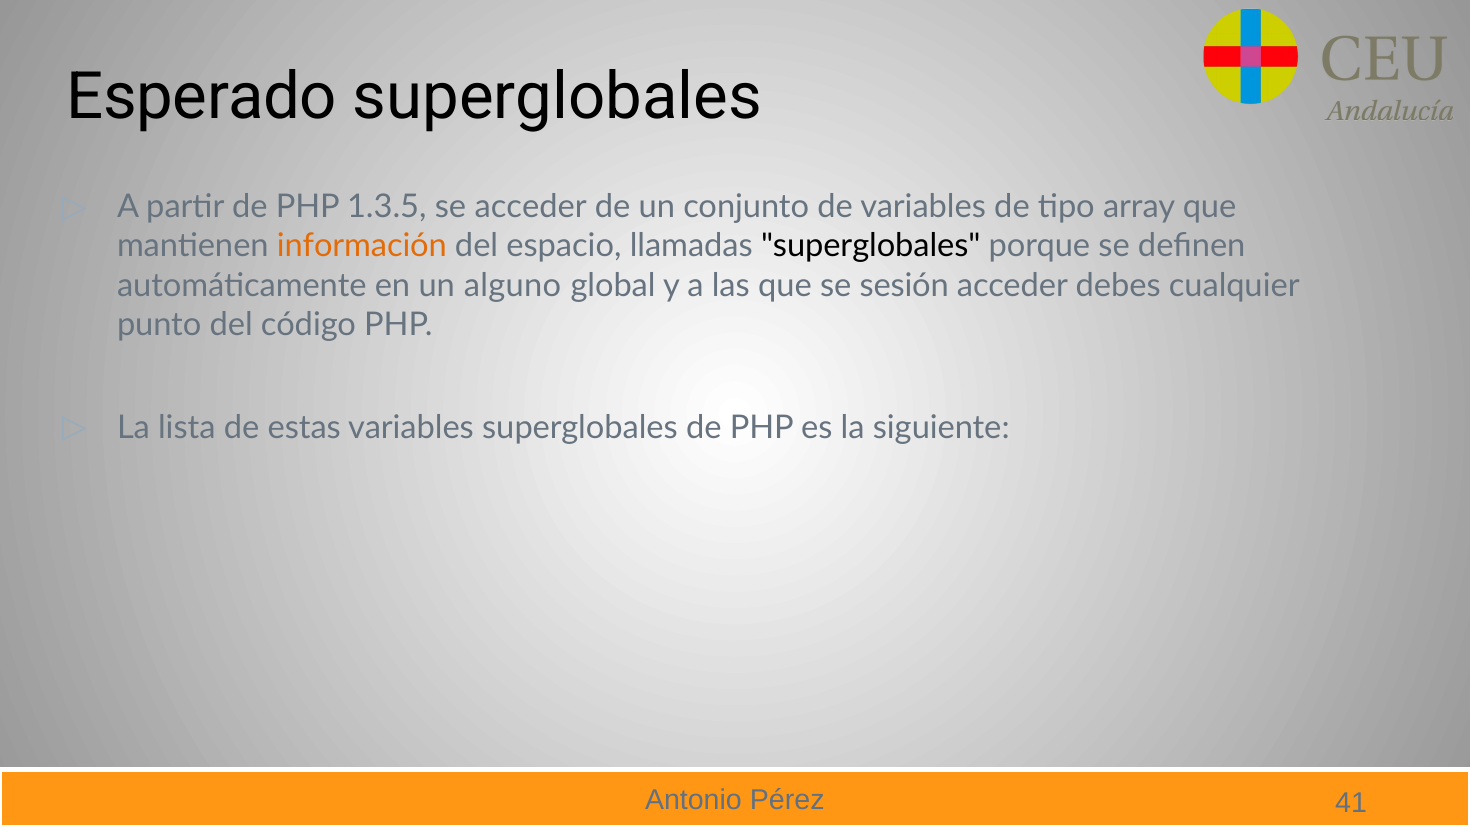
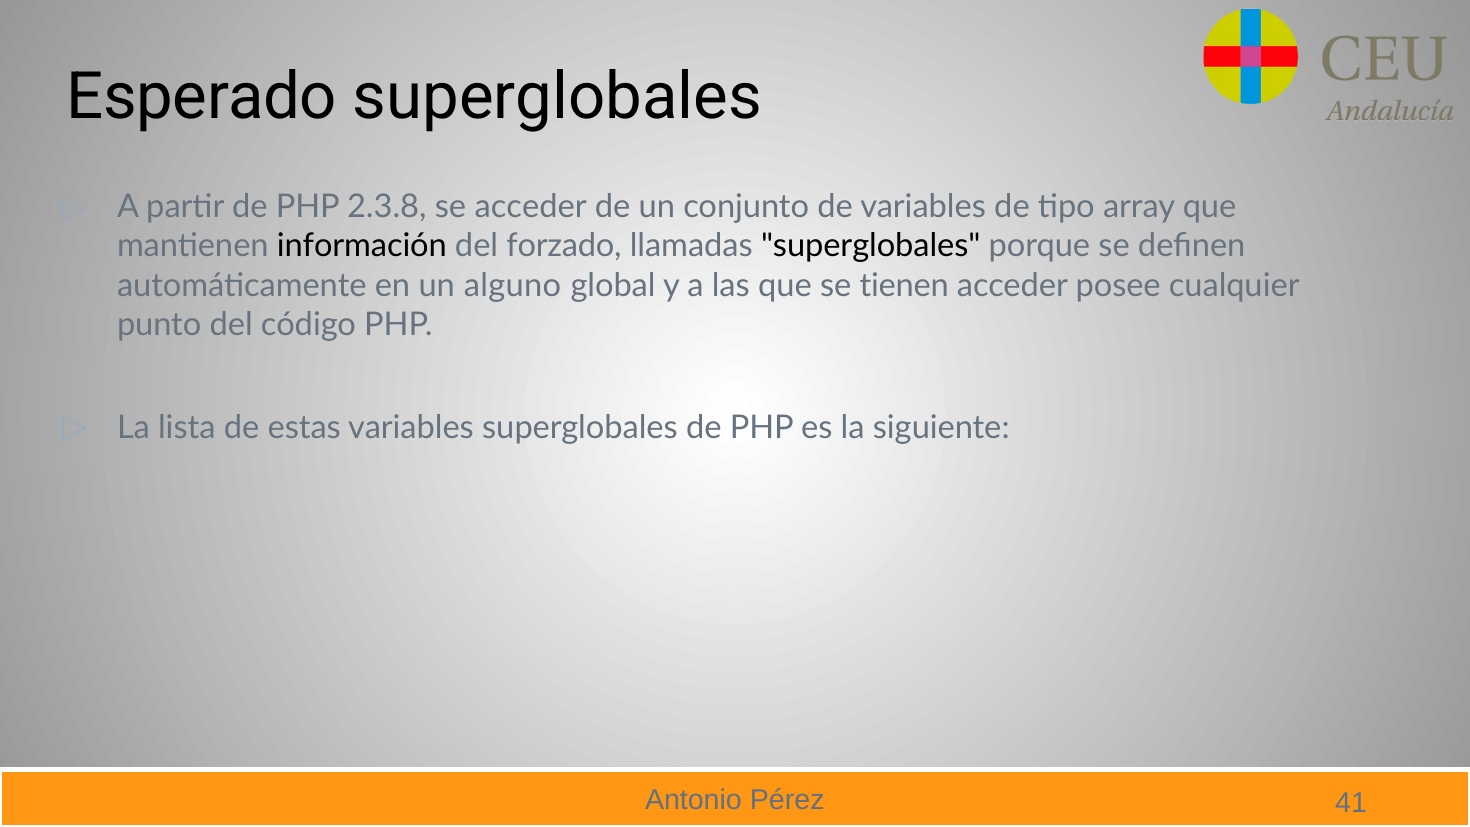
1.3.5: 1.3.5 -> 2.3.8
información colour: orange -> black
espacio: espacio -> forzado
sesión: sesión -> tienen
debes: debes -> posee
